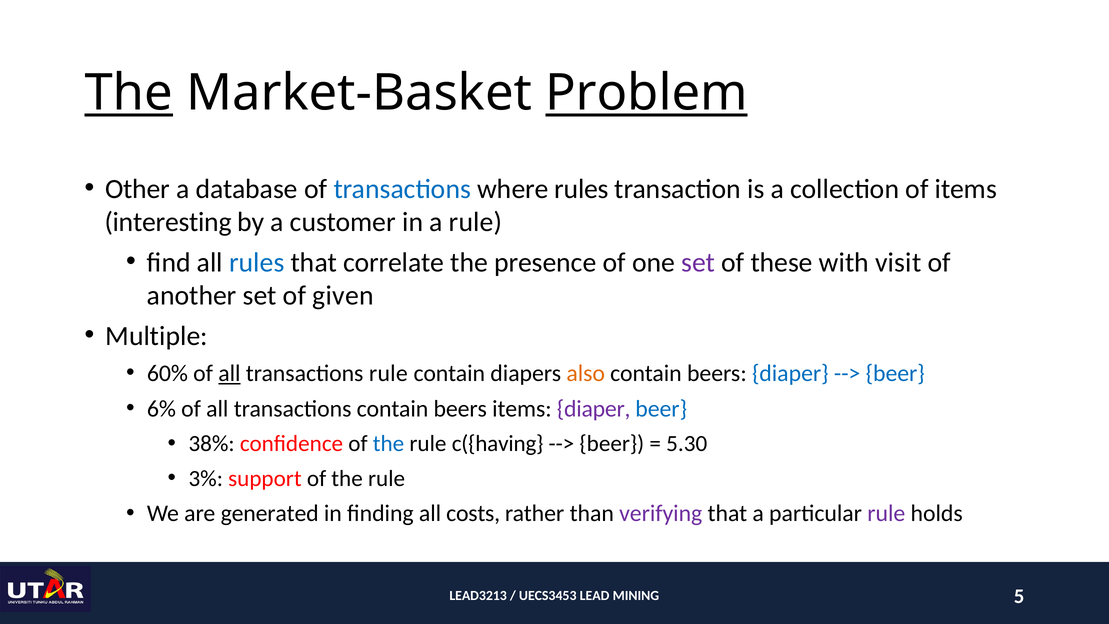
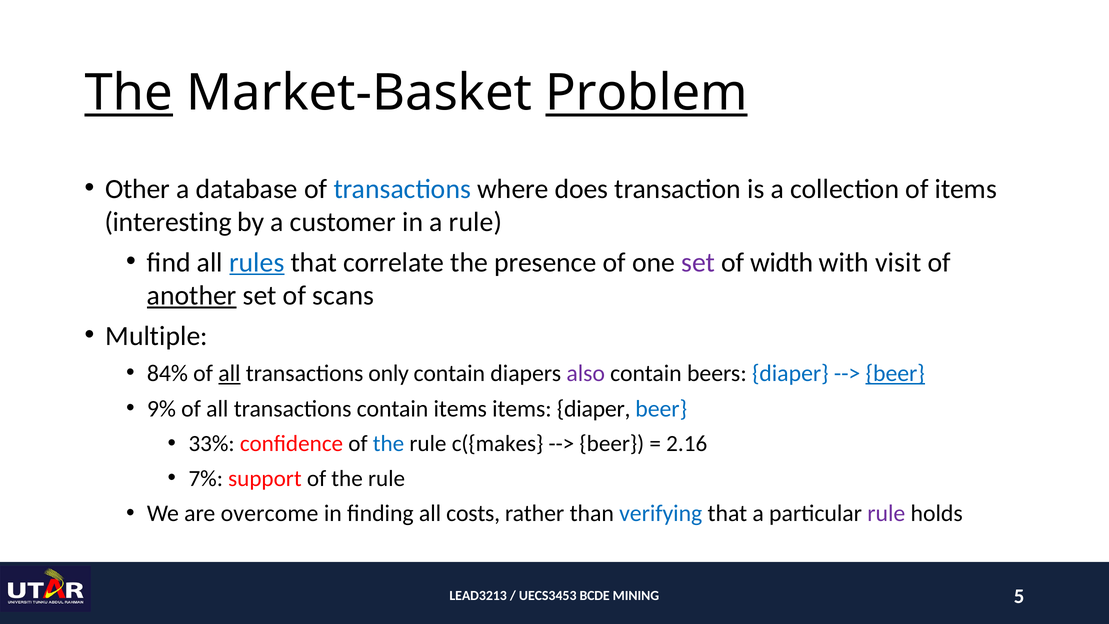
where rules: rules -> does
rules at (257, 262) underline: none -> present
these: these -> width
another underline: none -> present
given: given -> scans
60%: 60% -> 84%
transactions rule: rule -> only
also colour: orange -> purple
beer at (895, 373) underline: none -> present
6%: 6% -> 9%
transactions contain beers: beers -> items
diaper at (594, 409) colour: purple -> black
38%: 38% -> 33%
c({having: c({having -> c({makes
5.30: 5.30 -> 2.16
3%: 3% -> 7%
generated: generated -> overcome
verifying colour: purple -> blue
LEAD: LEAD -> BCDE
